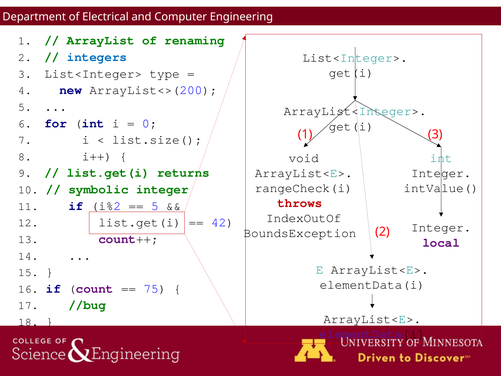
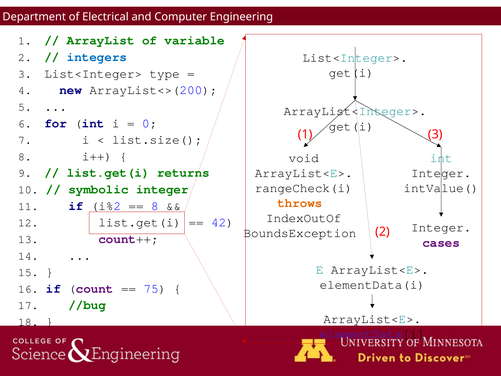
renaming: renaming -> variable
throws colour: red -> orange
5 at (155, 206): 5 -> 8
local: local -> cases
